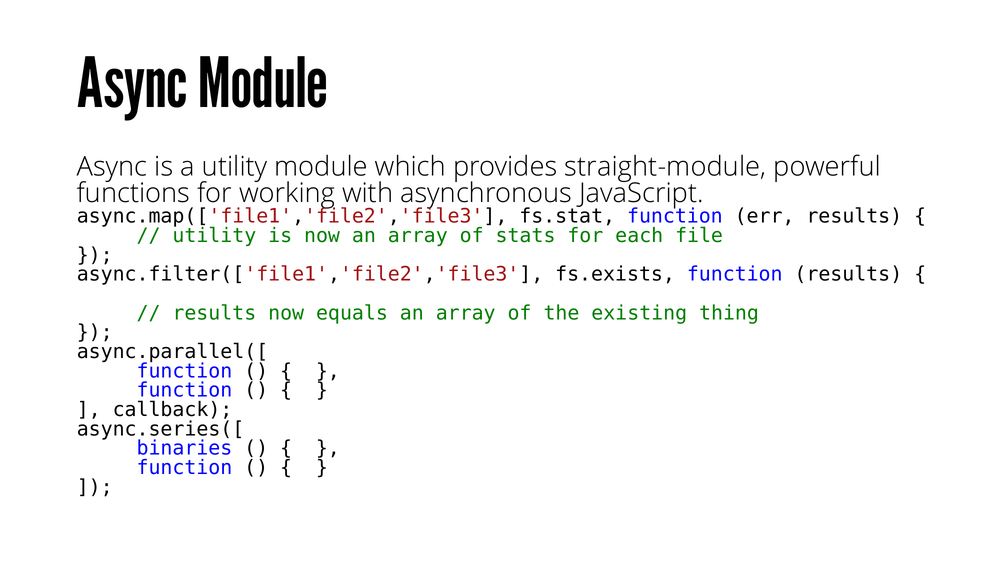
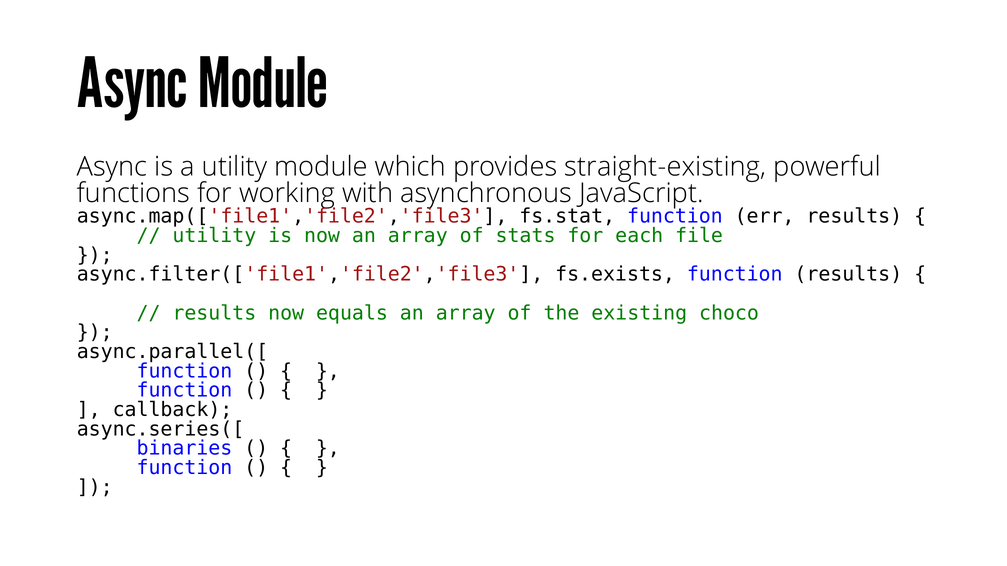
straight-module: straight-module -> straight-existing
thing: thing -> choco
